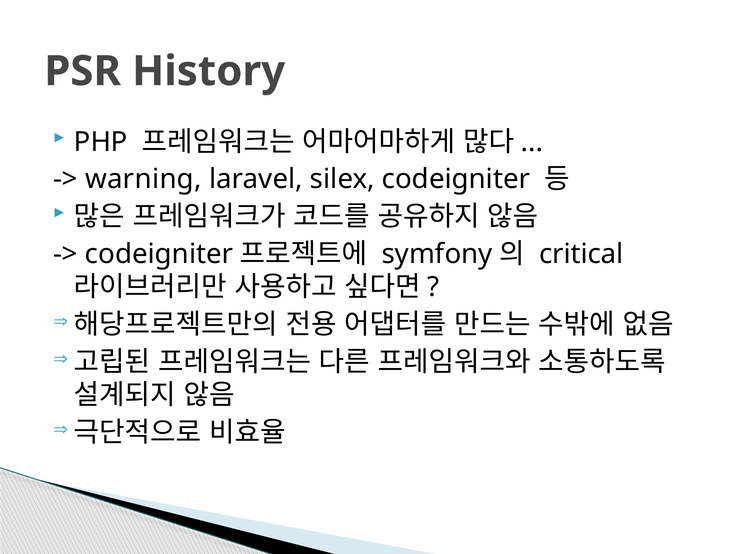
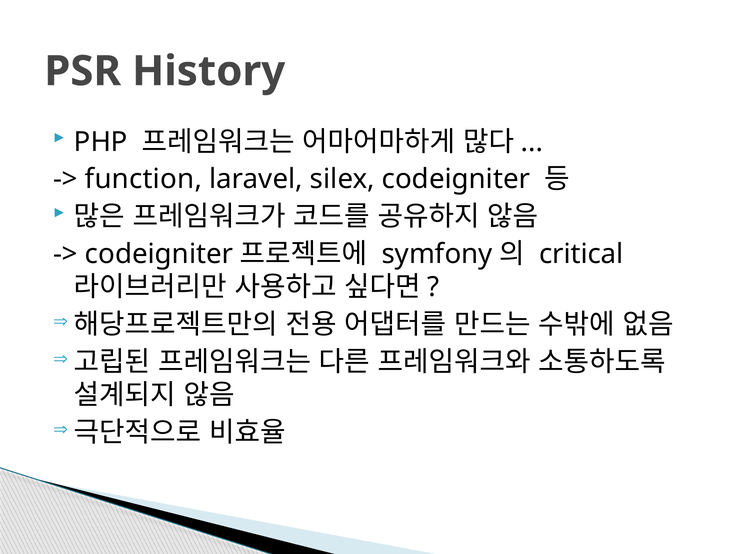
warning: warning -> function
